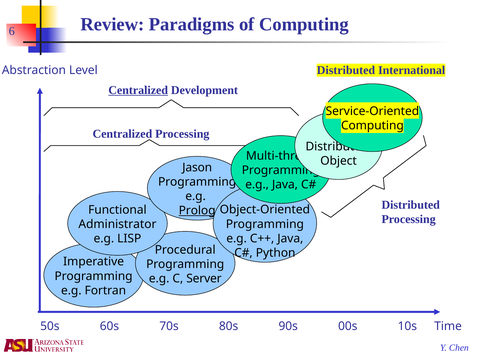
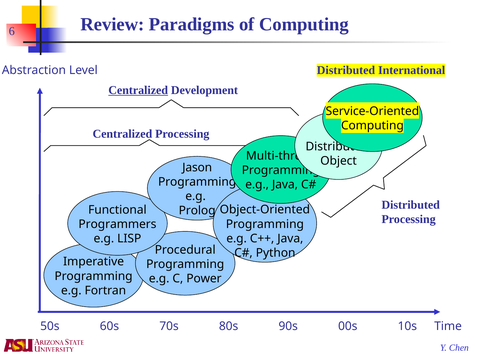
Prolog underline: present -> none
Administrator: Administrator -> Programmers
Server: Server -> Power
